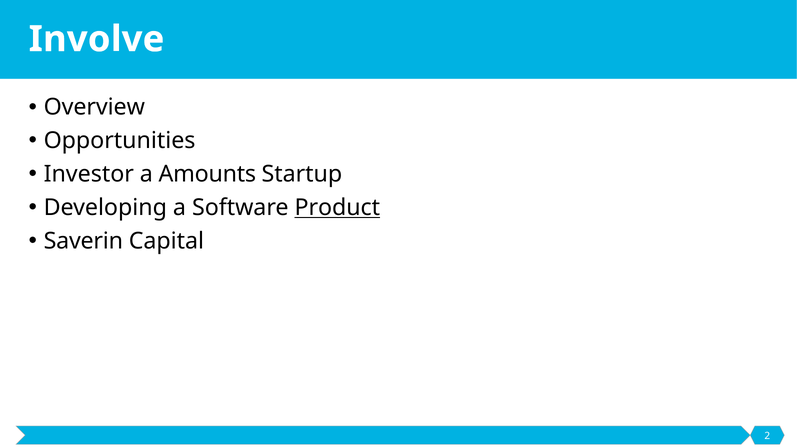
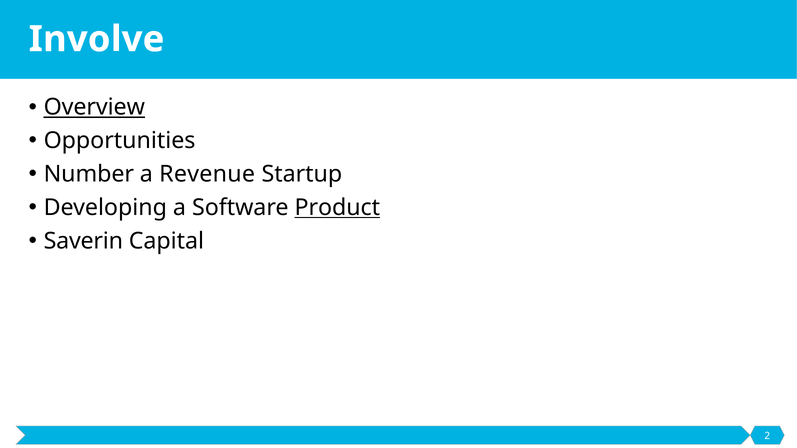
Overview underline: none -> present
Investor: Investor -> Number
Amounts: Amounts -> Revenue
